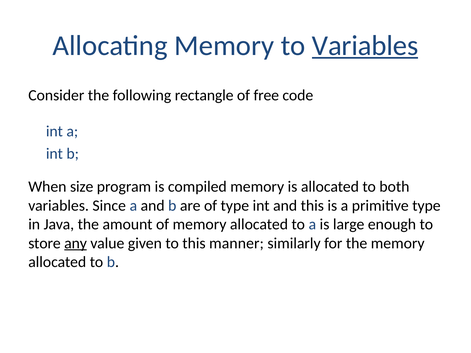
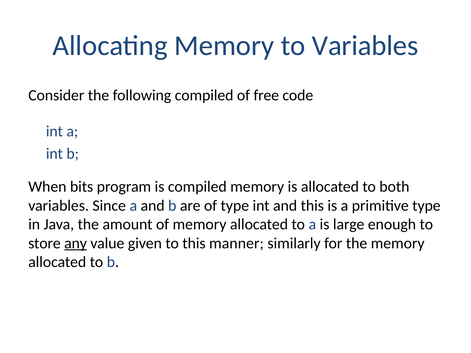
Variables at (365, 46) underline: present -> none
following rectangle: rectangle -> compiled
size: size -> bits
